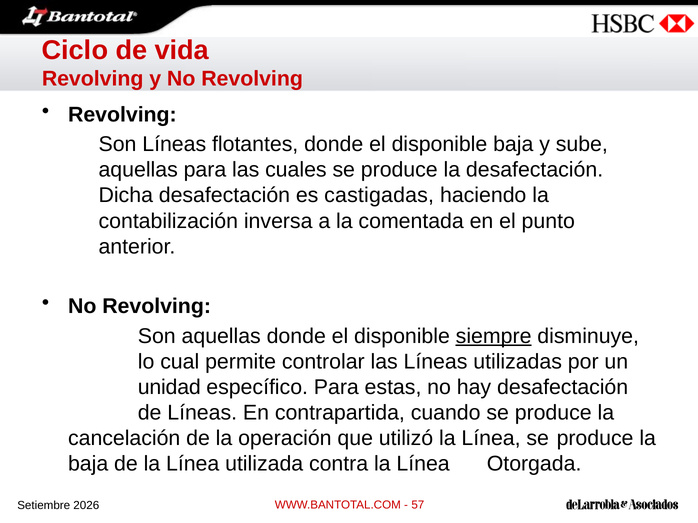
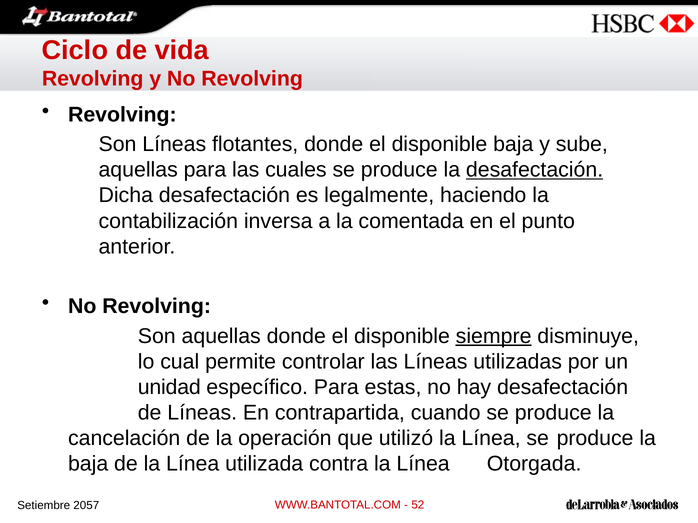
desafectación at (535, 170) underline: none -> present
castigadas: castigadas -> legalmente
57: 57 -> 52
2026: 2026 -> 2057
